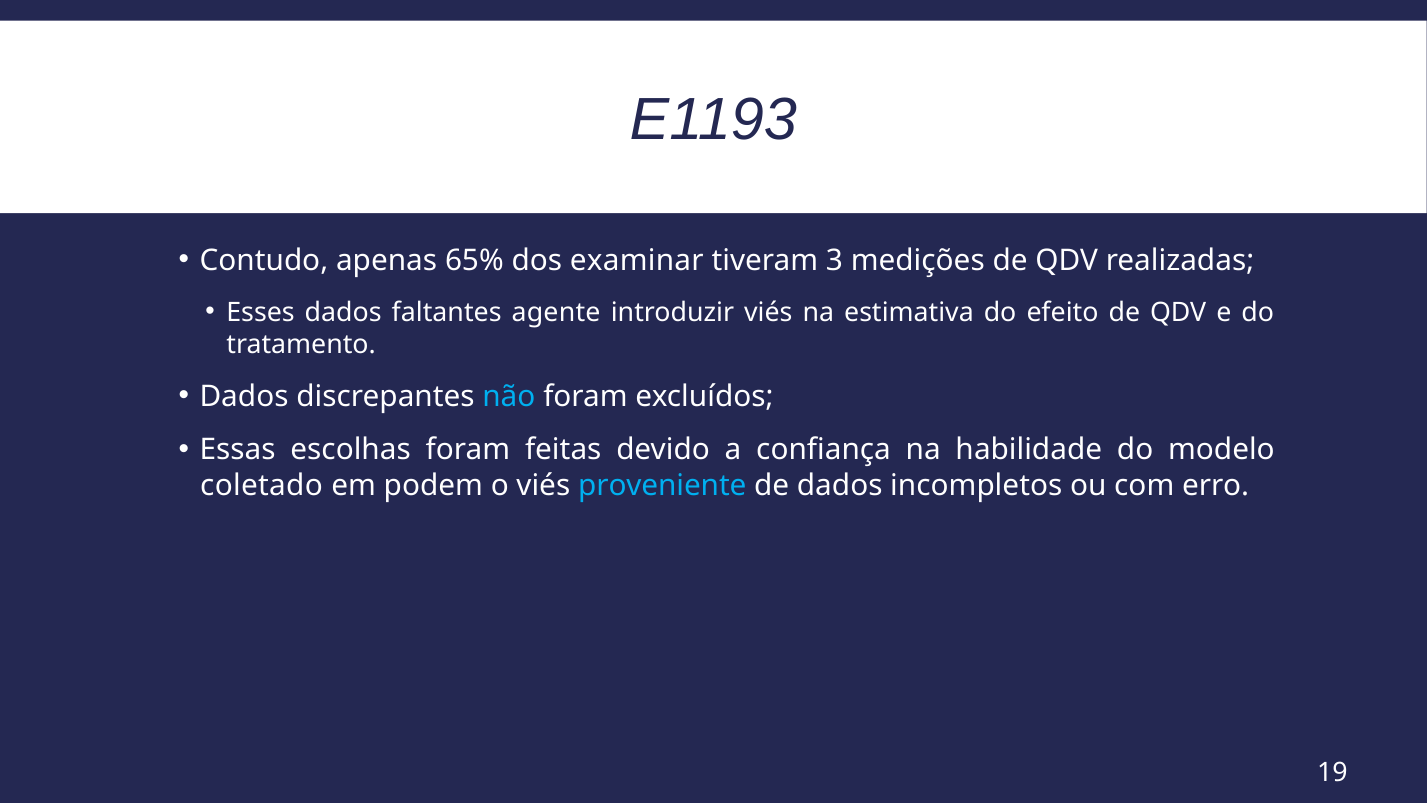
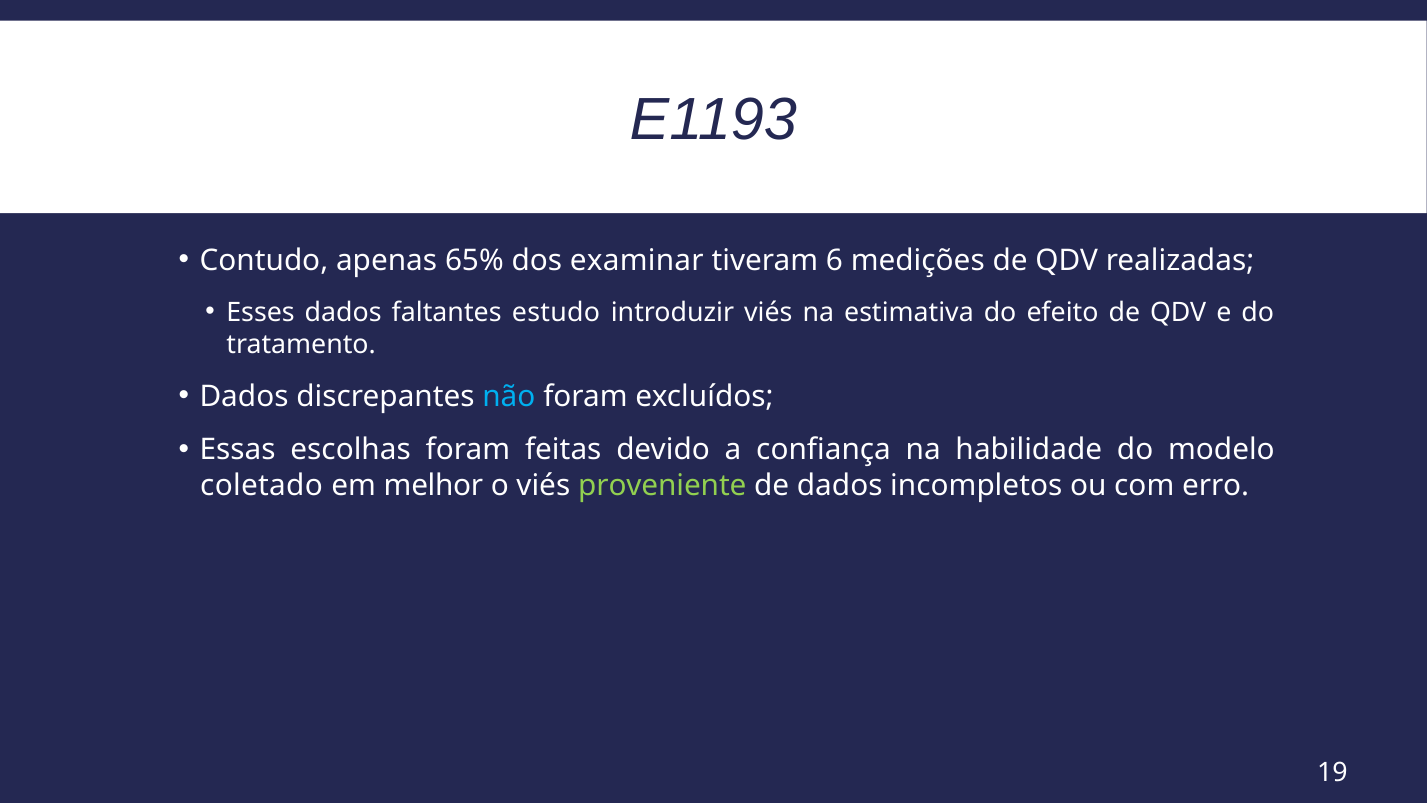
3: 3 -> 6
agente: agente -> estudo
podem: podem -> melhor
proveniente colour: light blue -> light green
